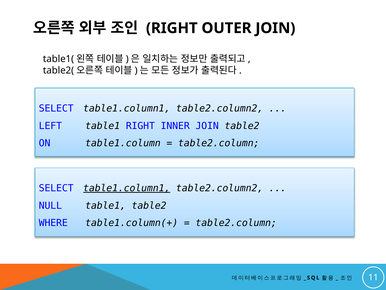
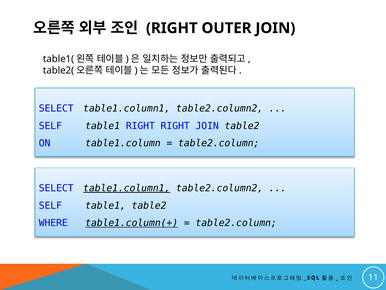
LEFT at (50, 126): LEFT -> SELF
RIGHT INNER: INNER -> RIGHT
NULL at (50, 205): NULL -> SELF
table1.column(+ underline: none -> present
